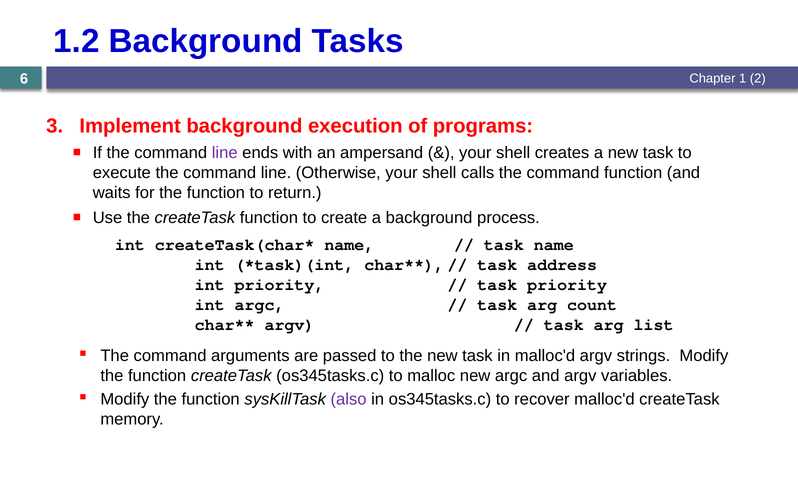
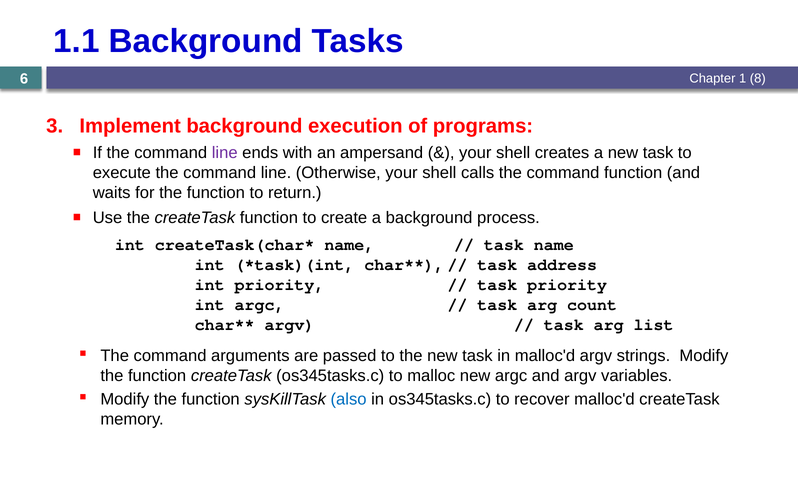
1.2: 1.2 -> 1.1
2: 2 -> 8
also colour: purple -> blue
